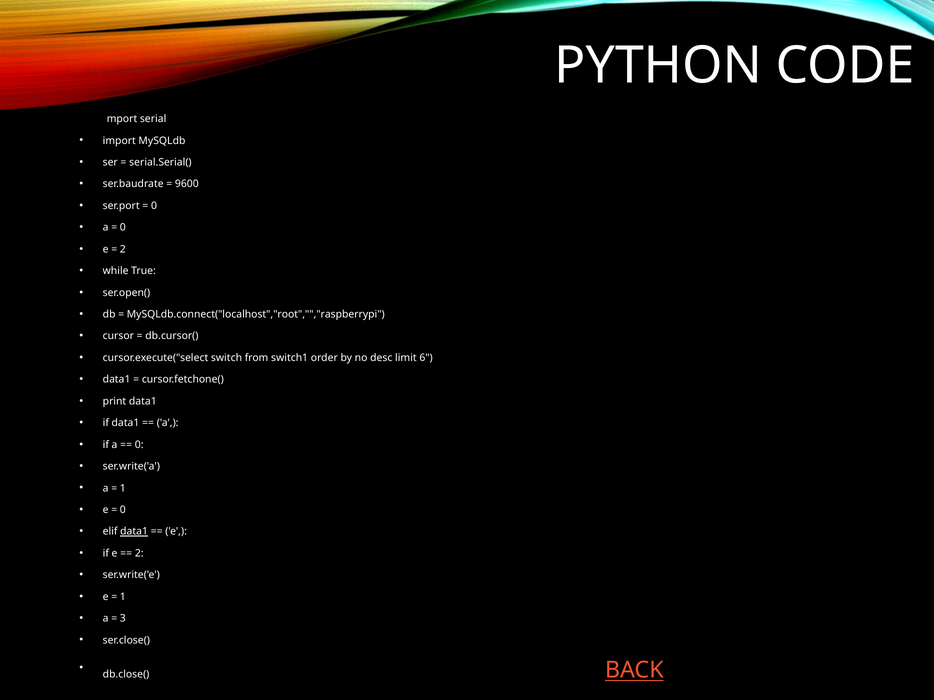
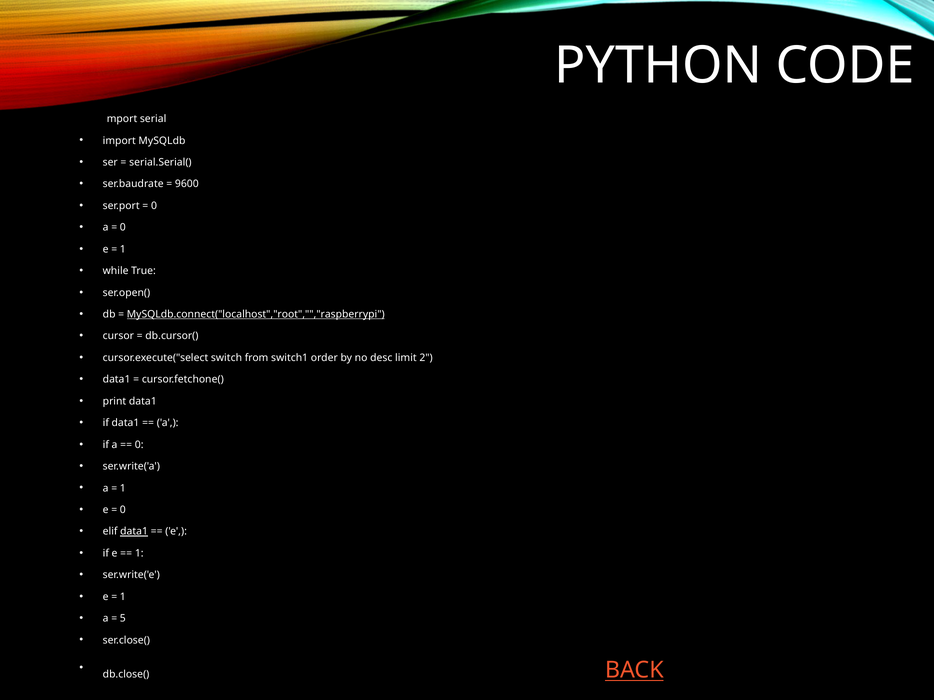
2 at (123, 249): 2 -> 1
MySQLdb.connect("localhost","root","","raspberrypi underline: none -> present
6: 6 -> 2
2 at (139, 554): 2 -> 1
3: 3 -> 5
